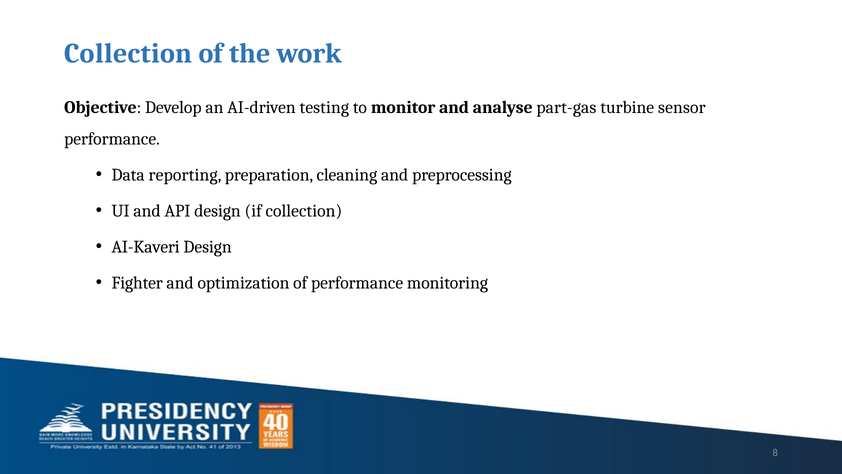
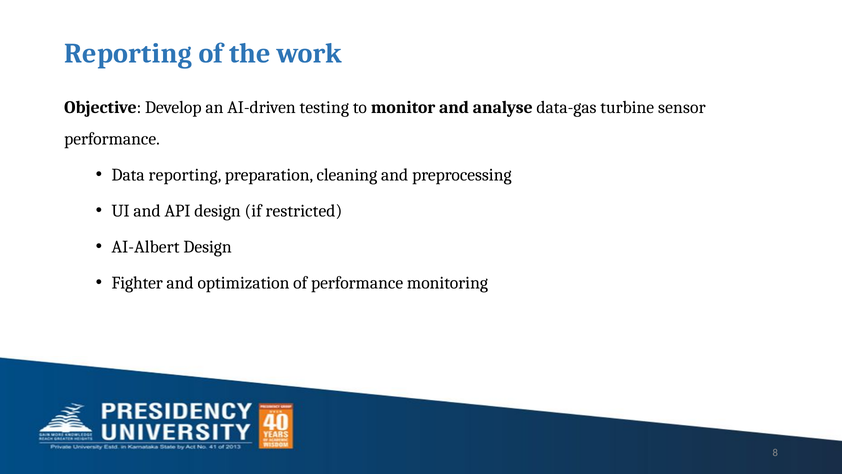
Collection at (128, 53): Collection -> Reporting
part-gas: part-gas -> data-gas
if collection: collection -> restricted
AI-Kaveri: AI-Kaveri -> AI-Albert
